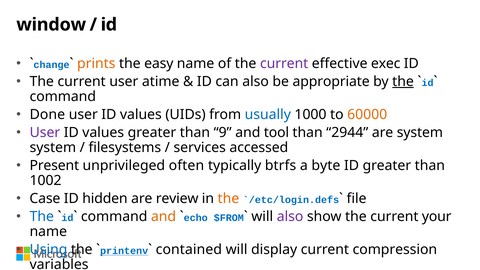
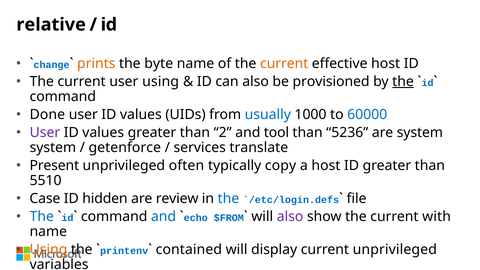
window: window -> relative
easy: easy -> byte
current at (284, 64) colour: purple -> orange
effective exec: exec -> host
user atime: atime -> using
appropriate: appropriate -> provisioned
60000 colour: orange -> blue
9: 9 -> 2
2944: 2944 -> 5236
filesystems: filesystems -> getenforce
accessed: accessed -> translate
btrfs: btrfs -> copy
a byte: byte -> host
1002: 1002 -> 5510
the at (228, 199) colour: orange -> blue
and at (164, 217) colour: orange -> blue
your: your -> with
Using at (48, 250) colour: blue -> orange
printenv underline: present -> none
current compression: compression -> unprivileged
